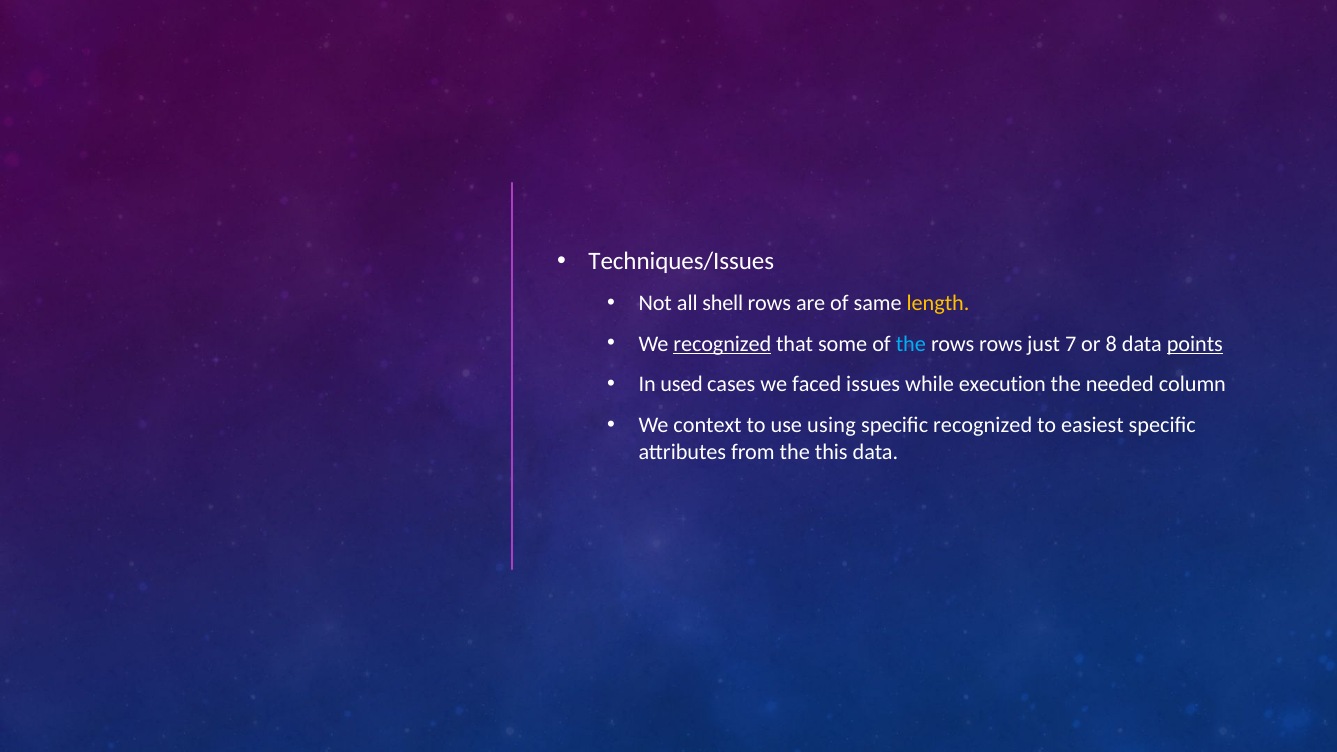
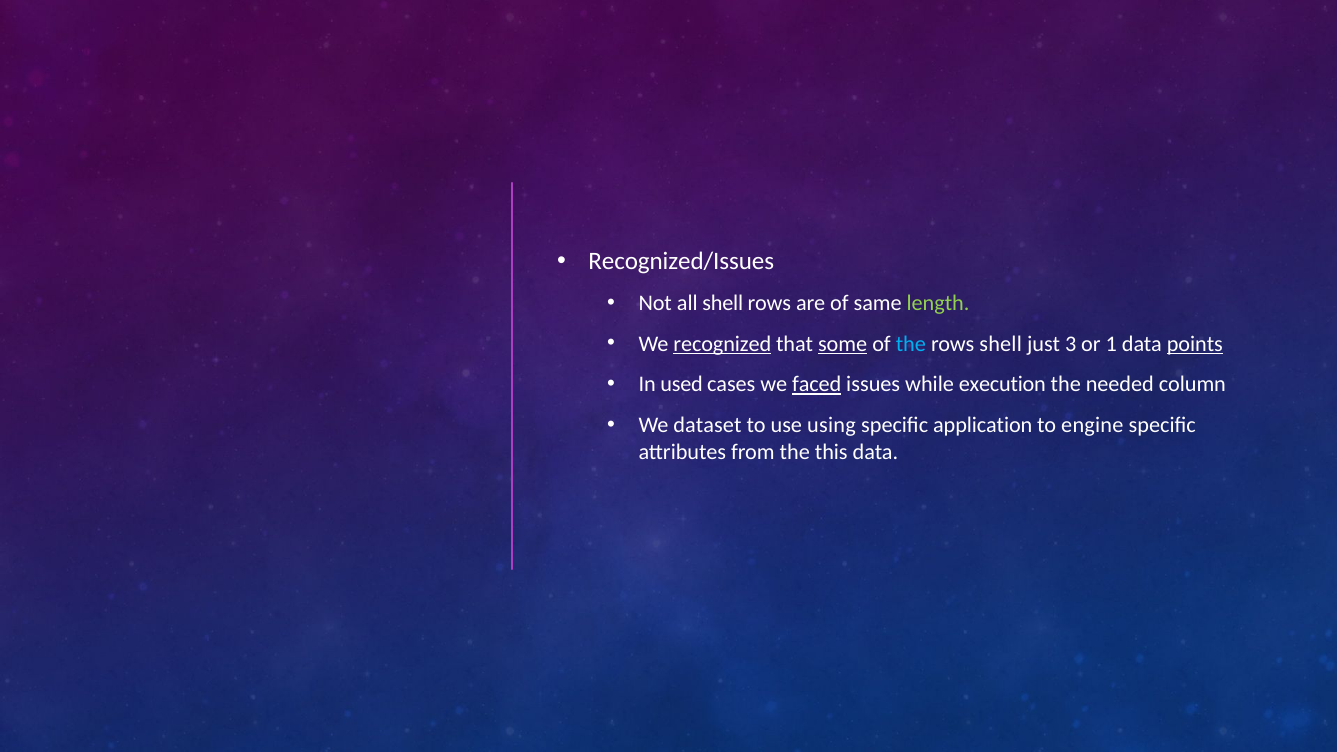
Techniques/Issues: Techniques/Issues -> Recognized/Issues
length colour: yellow -> light green
some underline: none -> present
rows rows: rows -> shell
7: 7 -> 3
8: 8 -> 1
faced underline: none -> present
context: context -> dataset
specific recognized: recognized -> application
easiest: easiest -> engine
